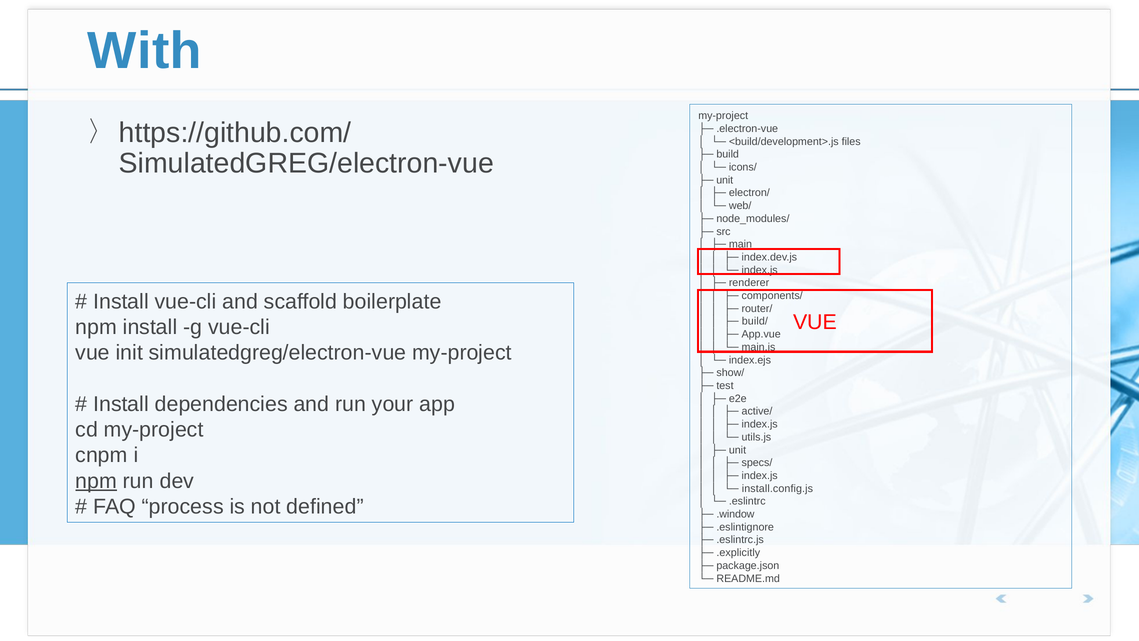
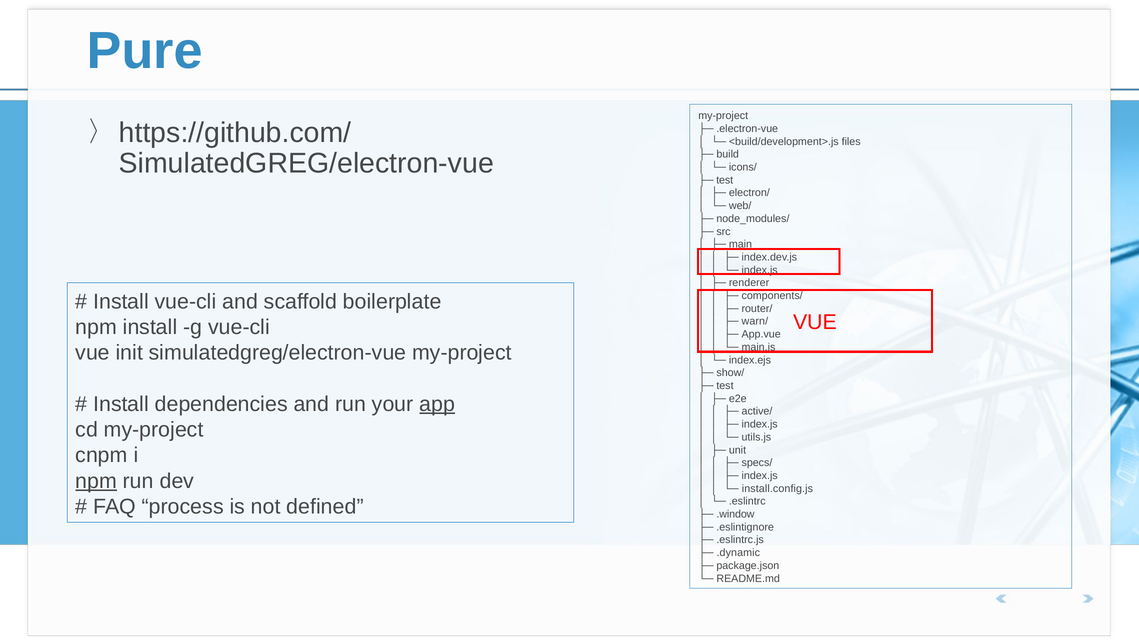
With: With -> Pure
unit at (725, 180): unit -> test
build/: build/ -> warn/
app underline: none -> present
.explicitly: .explicitly -> .dynamic
